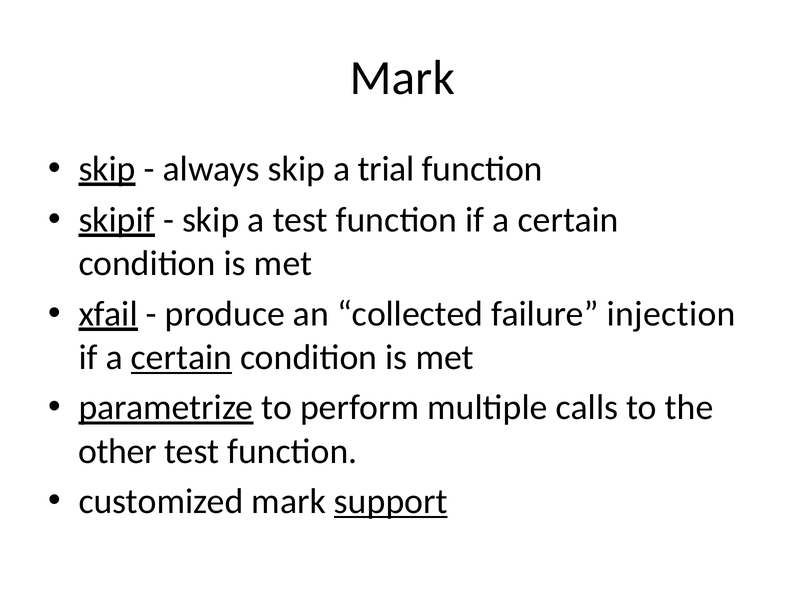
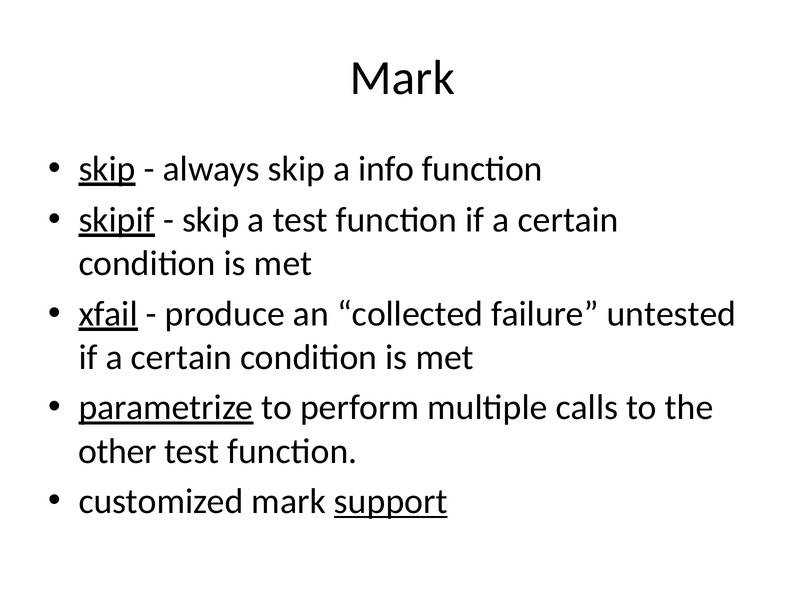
trial: trial -> info
injection: injection -> untested
certain at (181, 357) underline: present -> none
